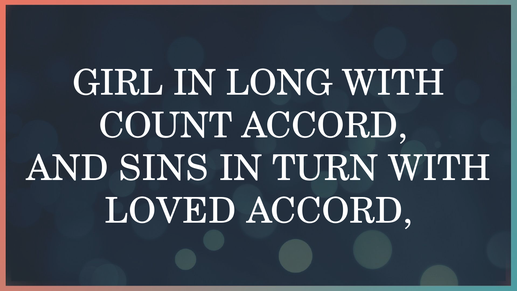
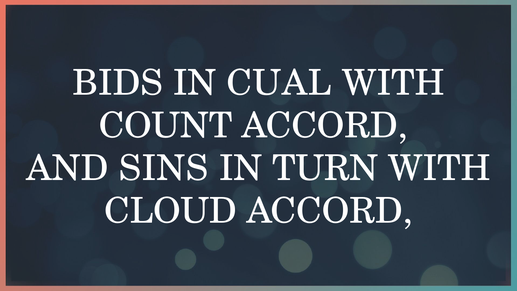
GIRL: GIRL -> BIDS
LONG: LONG -> CUAL
LOVED: LOVED -> CLOUD
